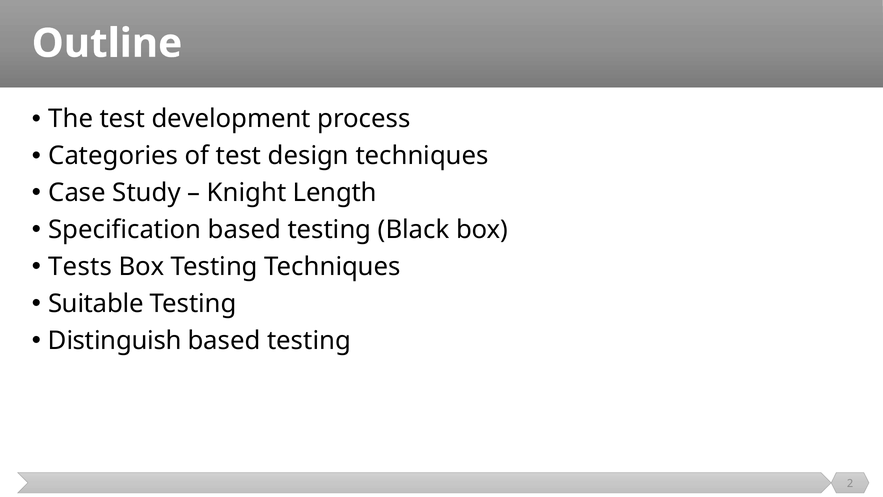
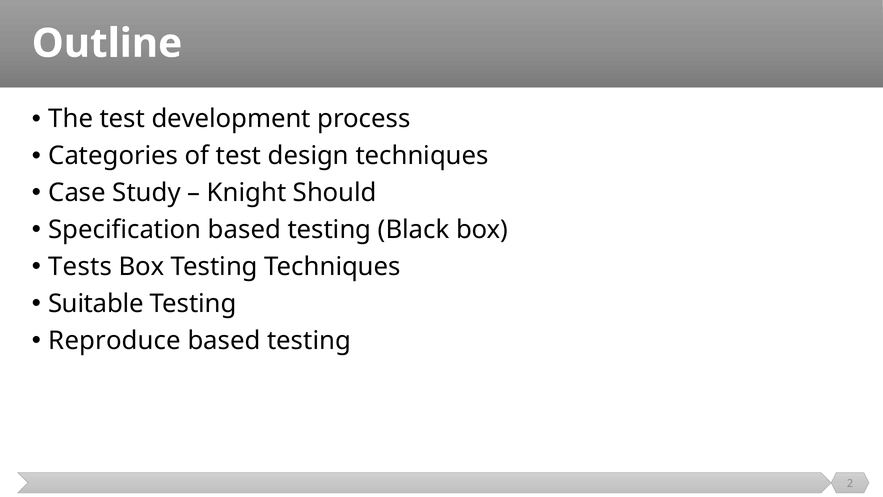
Length: Length -> Should
Distinguish: Distinguish -> Reproduce
